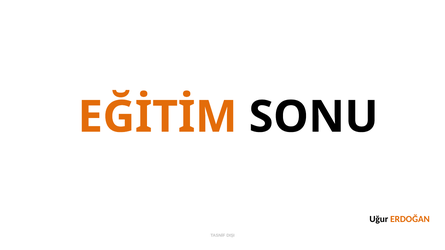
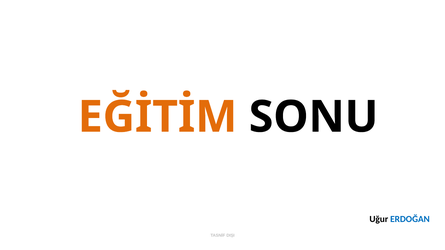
ERDOĞAN colour: orange -> blue
